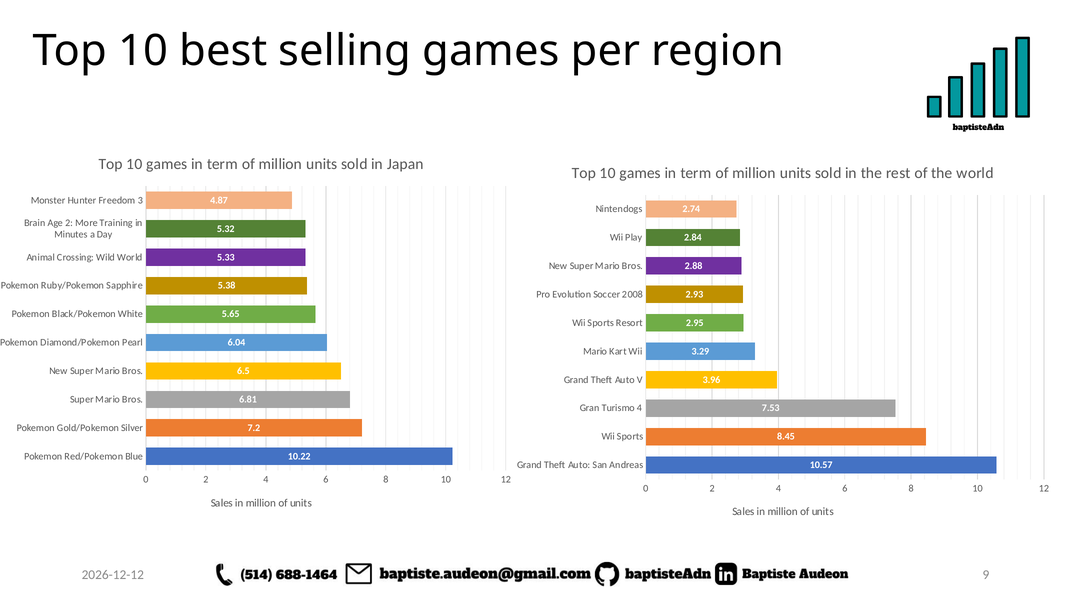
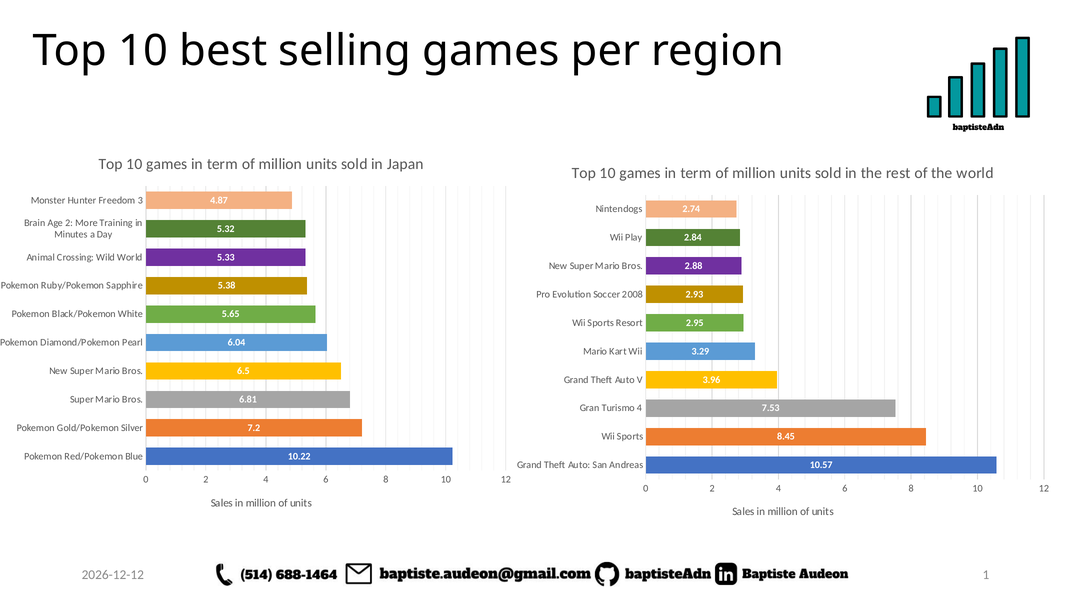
9: 9 -> 1
